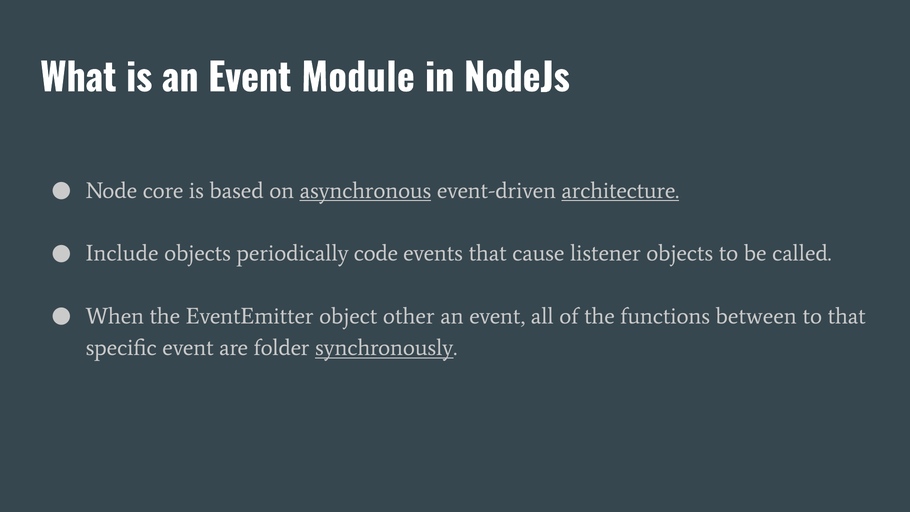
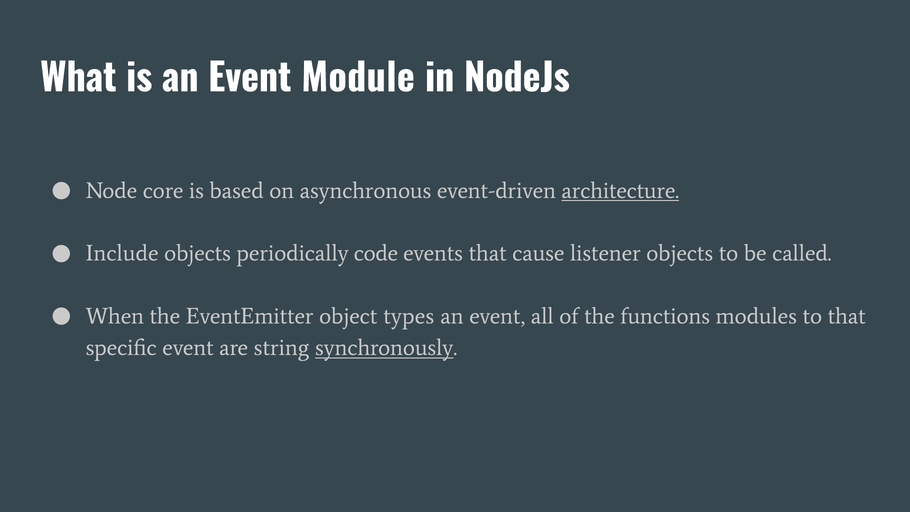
asynchronous underline: present -> none
other: other -> types
between: between -> modules
folder: folder -> string
